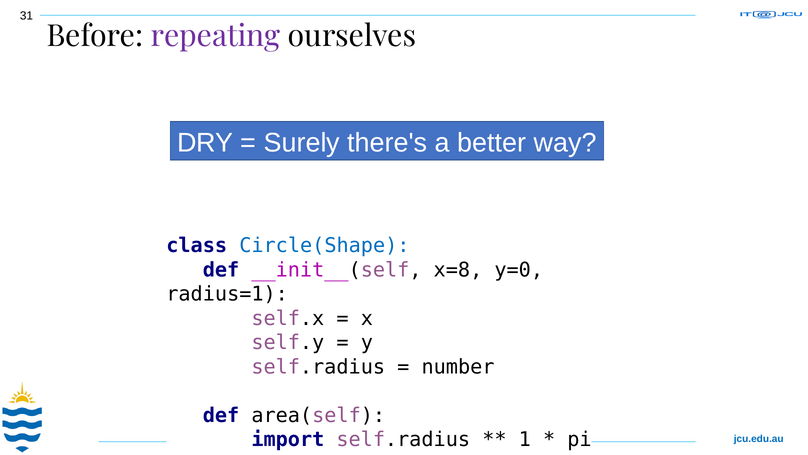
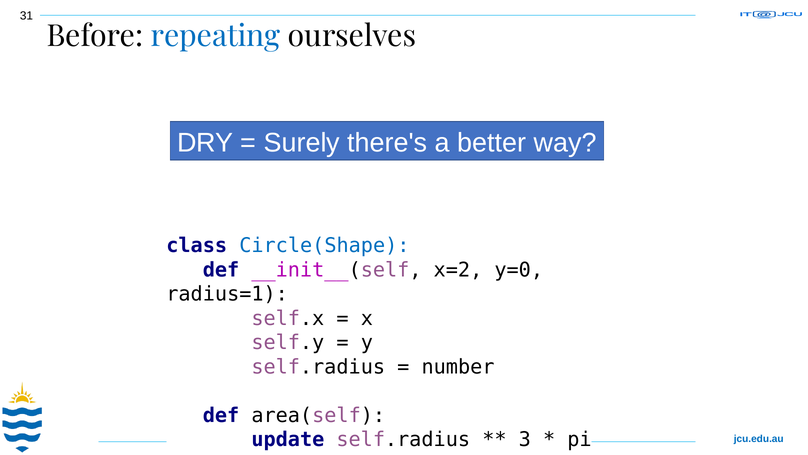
repeating colour: purple -> blue
x=8: x=8 -> x=2
import: import -> update
1: 1 -> 3
